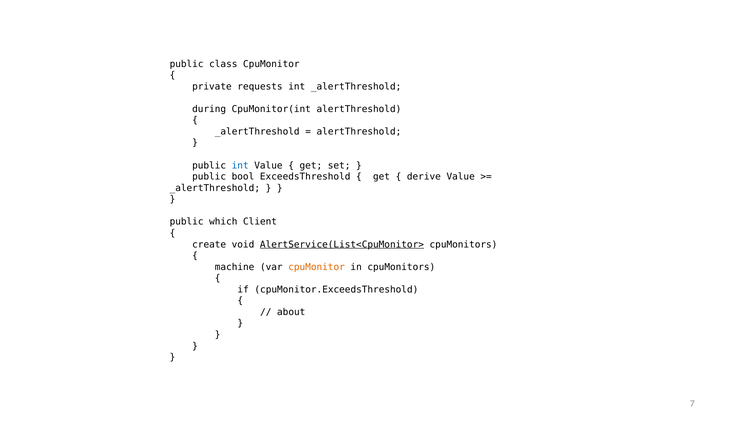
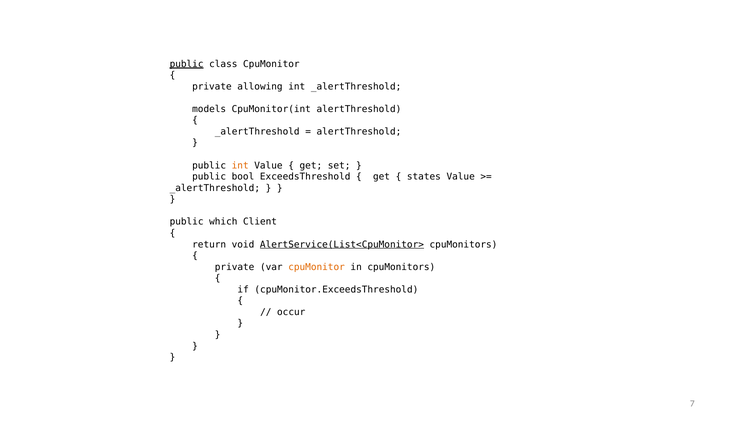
public at (187, 64) underline: none -> present
requests: requests -> allowing
during: during -> models
int at (240, 165) colour: blue -> orange
derive: derive -> states
create: create -> return
machine at (235, 267): machine -> private
about: about -> occur
